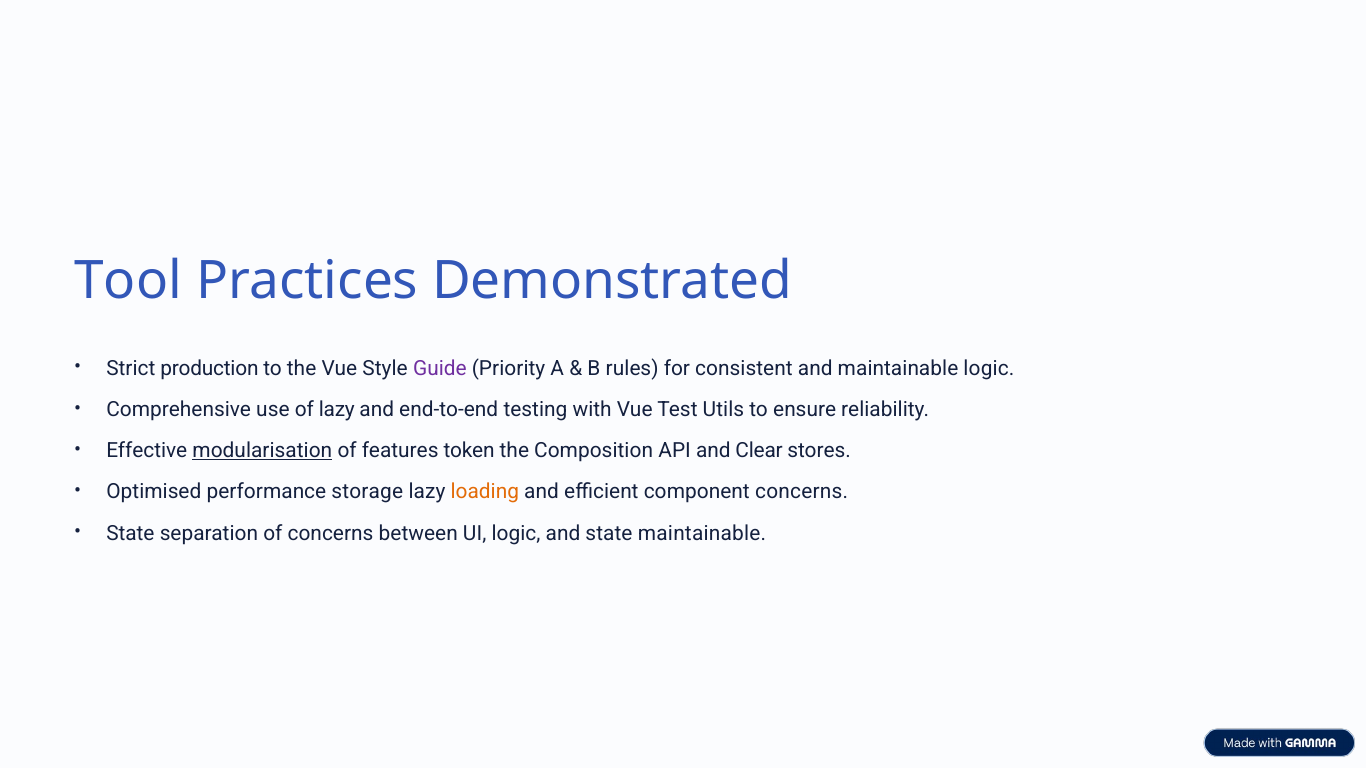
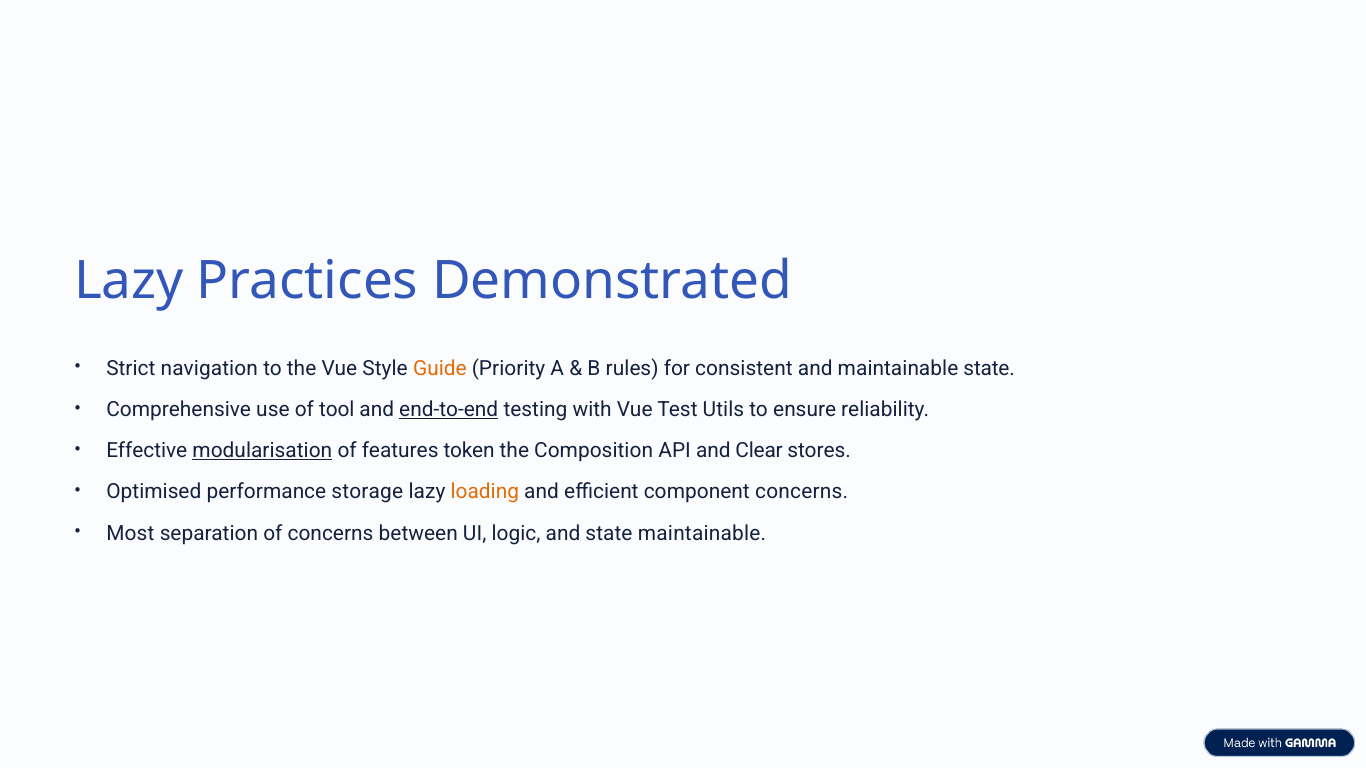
Tool at (128, 281): Tool -> Lazy
production: production -> navigation
Guide colour: purple -> orange
maintainable logic: logic -> state
of lazy: lazy -> tool
end-to-end underline: none -> present
State at (130, 533): State -> Most
